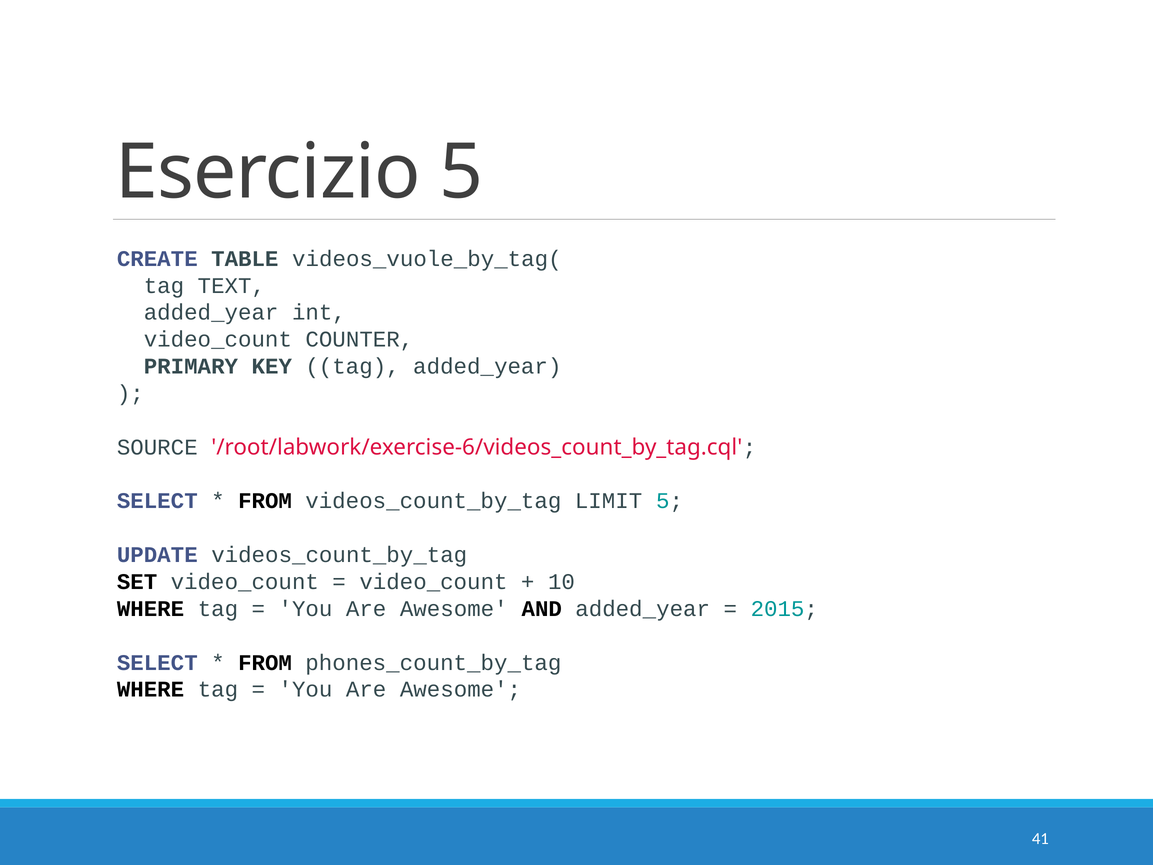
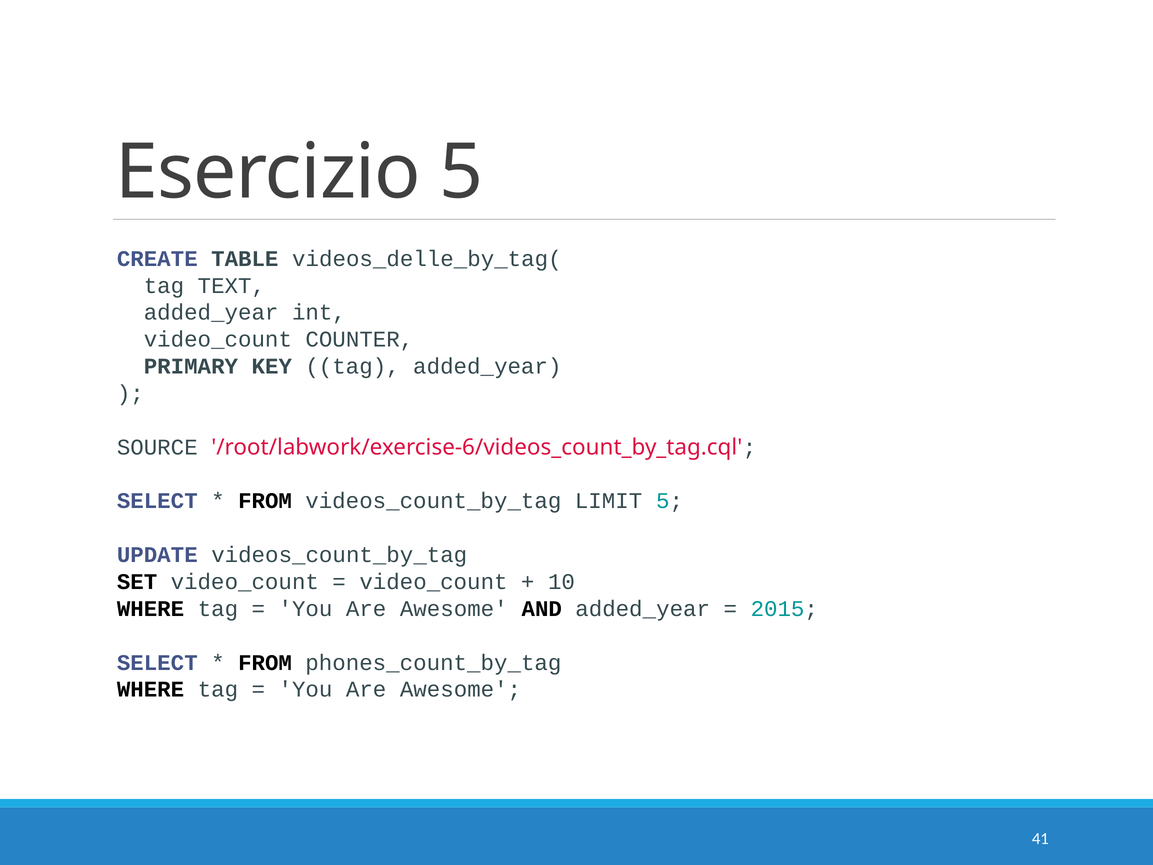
videos_vuole_by_tag(: videos_vuole_by_tag( -> videos_delle_by_tag(
